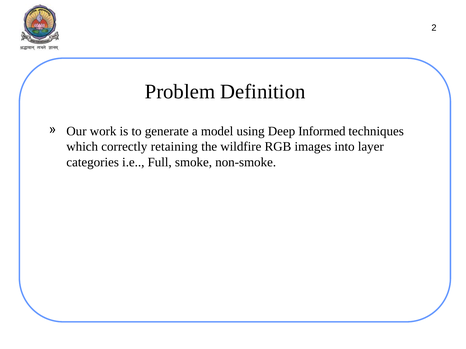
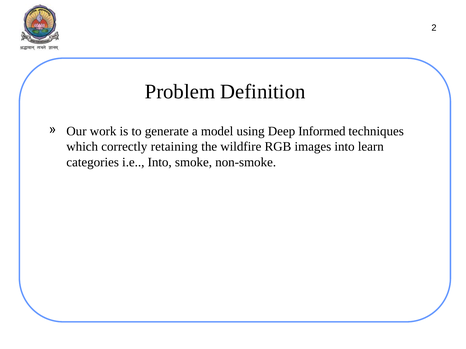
layer: layer -> learn
i.e Full: Full -> Into
